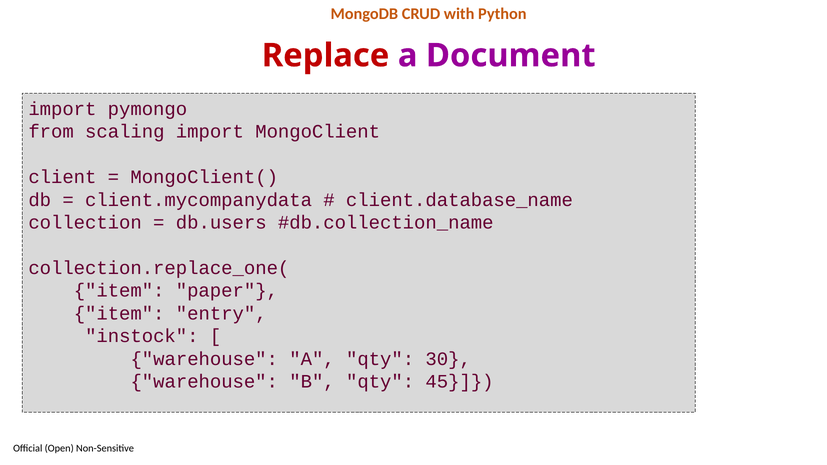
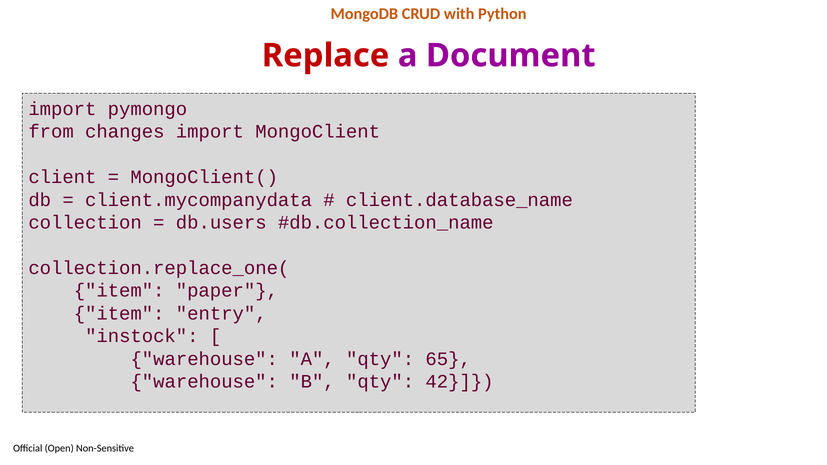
scaling: scaling -> changes
30: 30 -> 65
45: 45 -> 42
